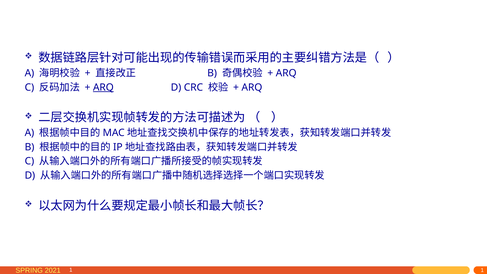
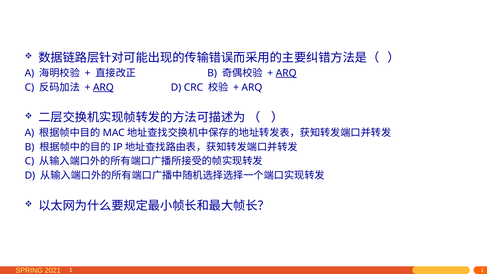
ARQ at (286, 73) underline: none -> present
